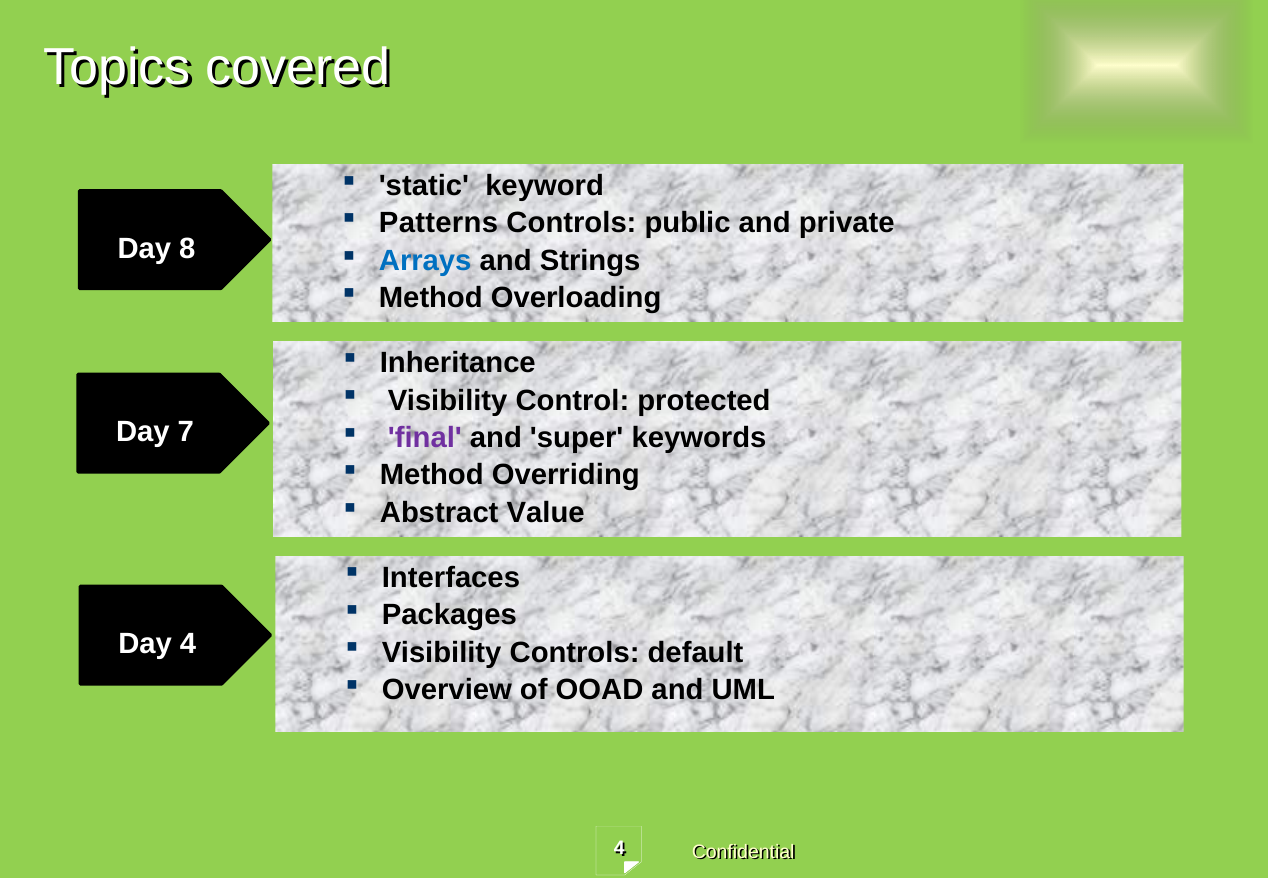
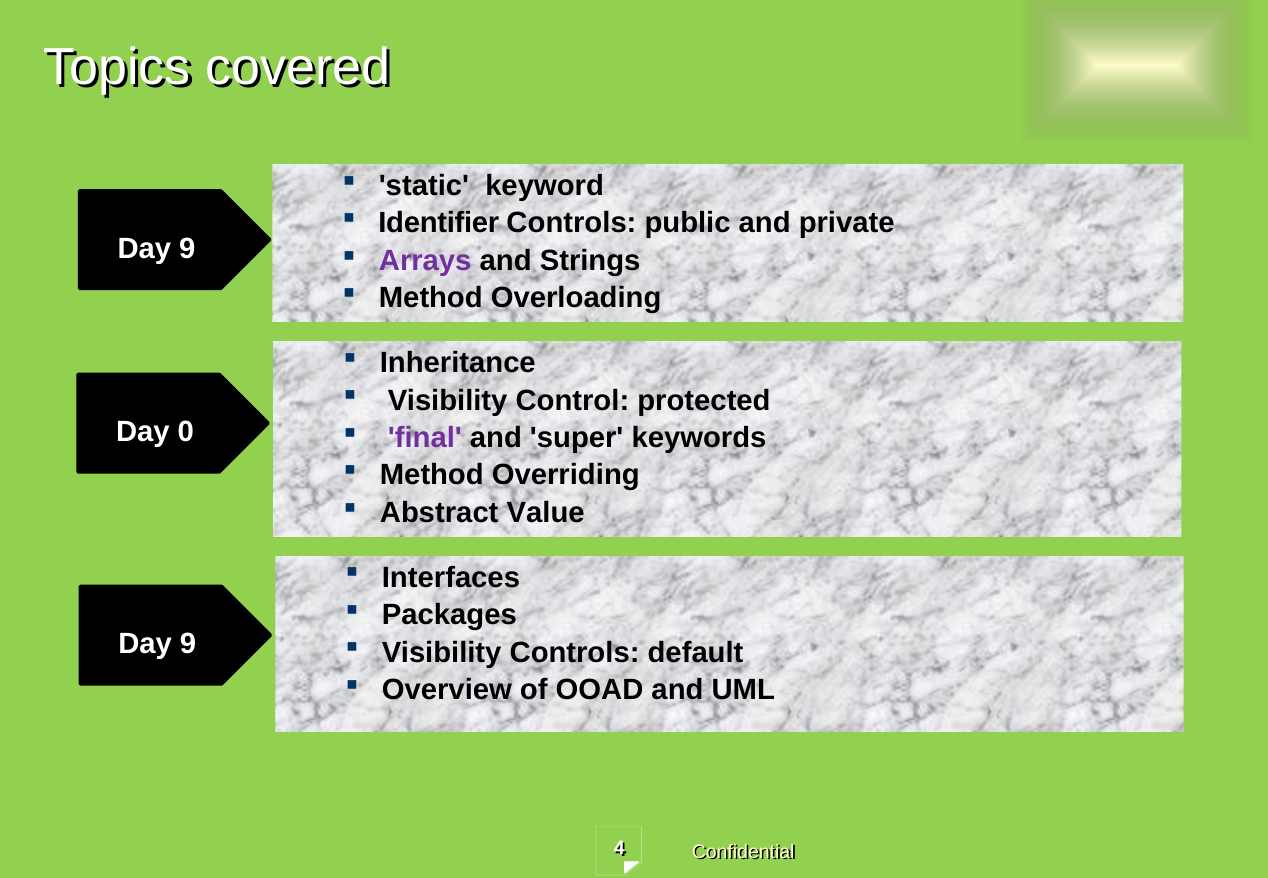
Patterns: Patterns -> Identifier
8 at (187, 248): 8 -> 9
Arrays colour: blue -> purple
7: 7 -> 0
4 at (188, 644): 4 -> 9
